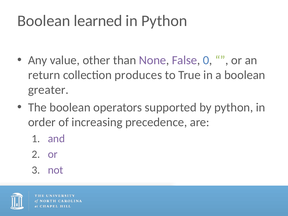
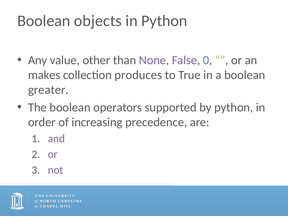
learned: learned -> objects
return: return -> makes
